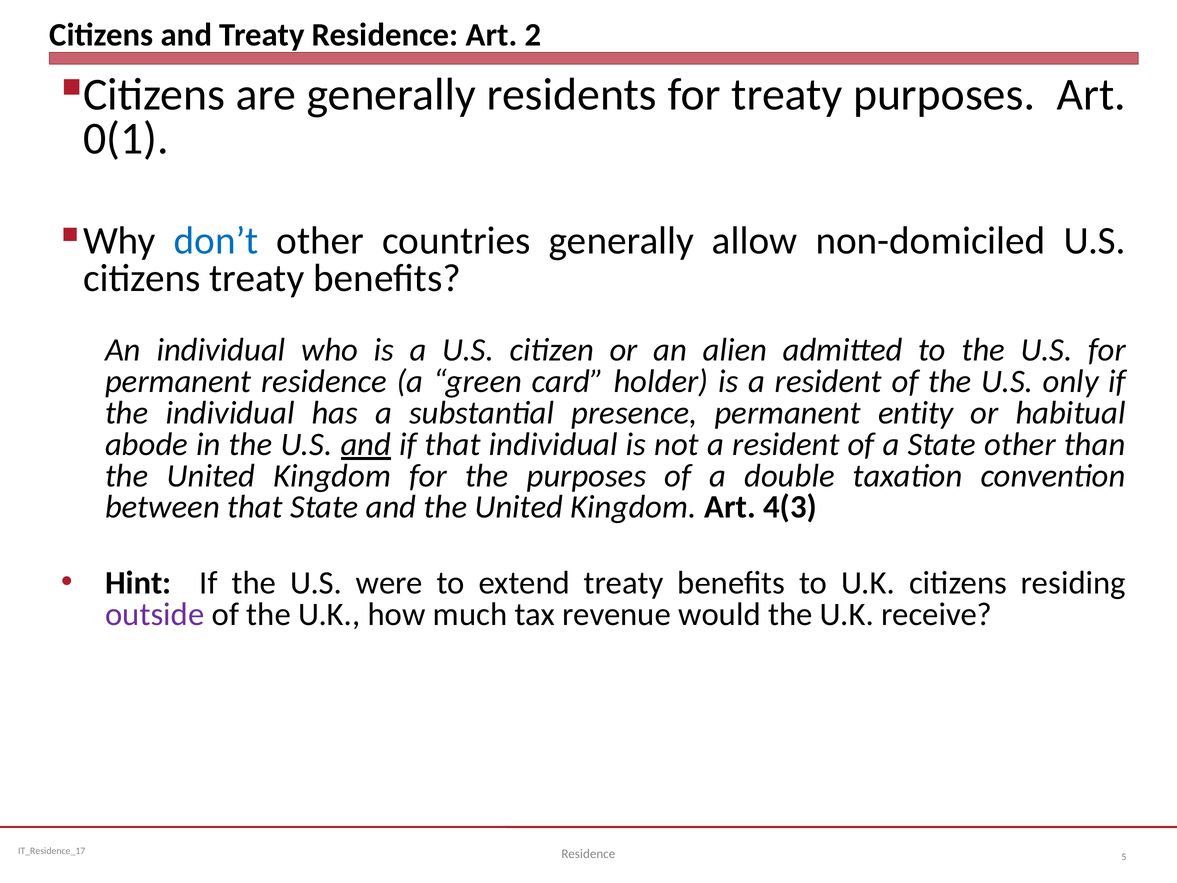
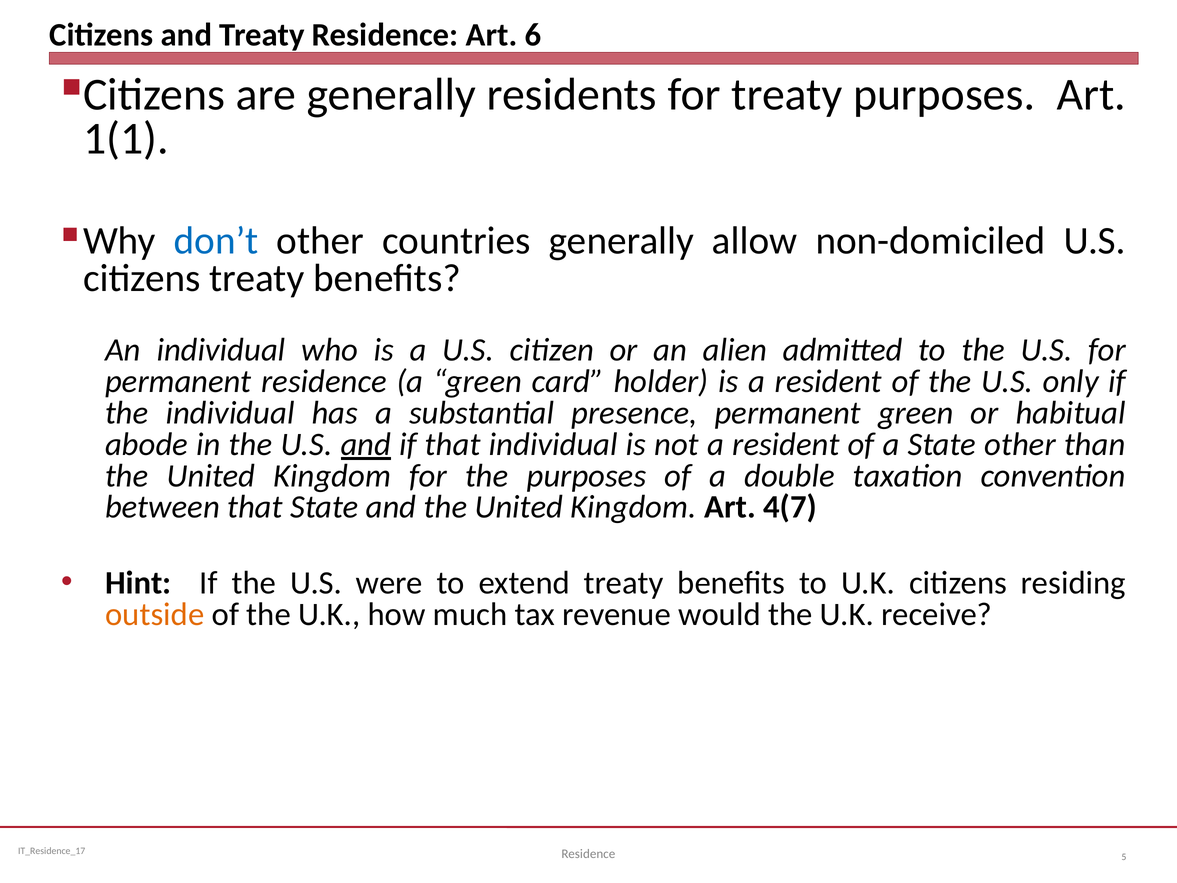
2: 2 -> 6
0(1: 0(1 -> 1(1
permanent entity: entity -> green
4(3: 4(3 -> 4(7
outside colour: purple -> orange
